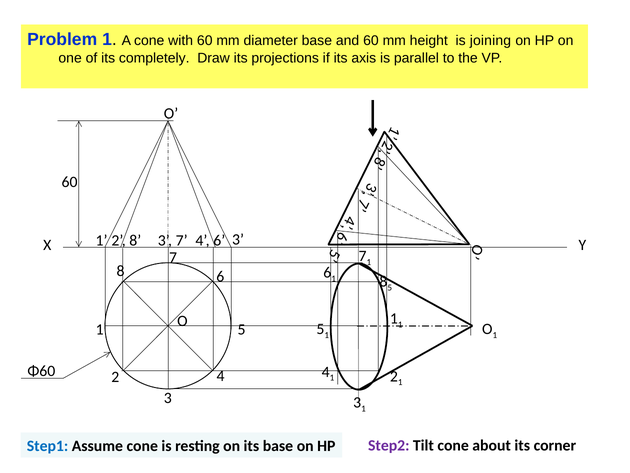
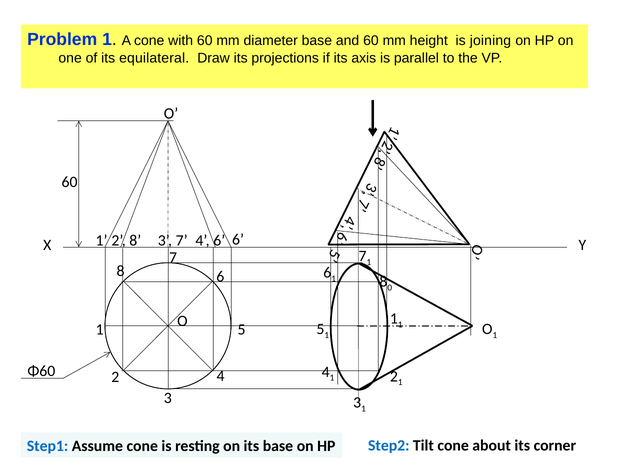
completely: completely -> equilateral
6 3: 3 -> 6
8 5: 5 -> 0
Step2 colour: purple -> blue
